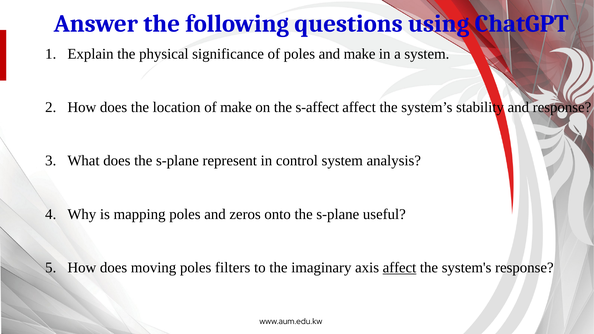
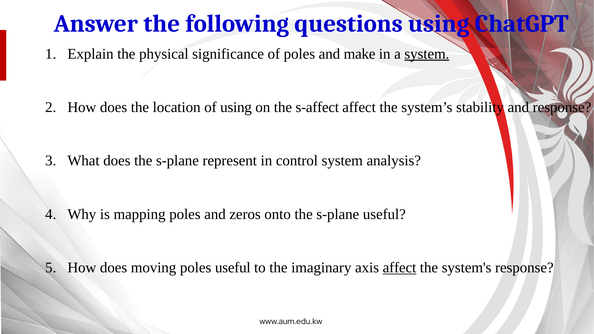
system at (427, 54) underline: none -> present
of make: make -> using
poles filters: filters -> useful
